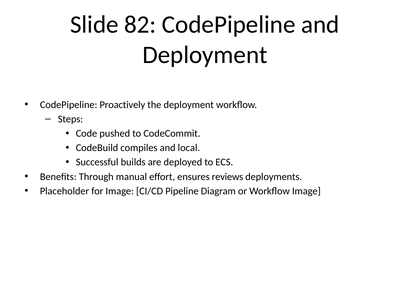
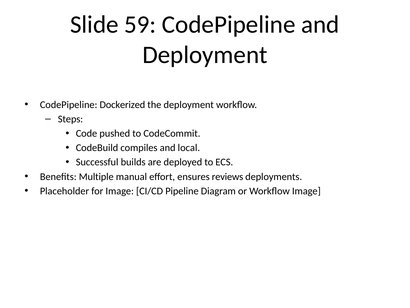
82: 82 -> 59
Proactively: Proactively -> Dockerized
Through: Through -> Multiple
